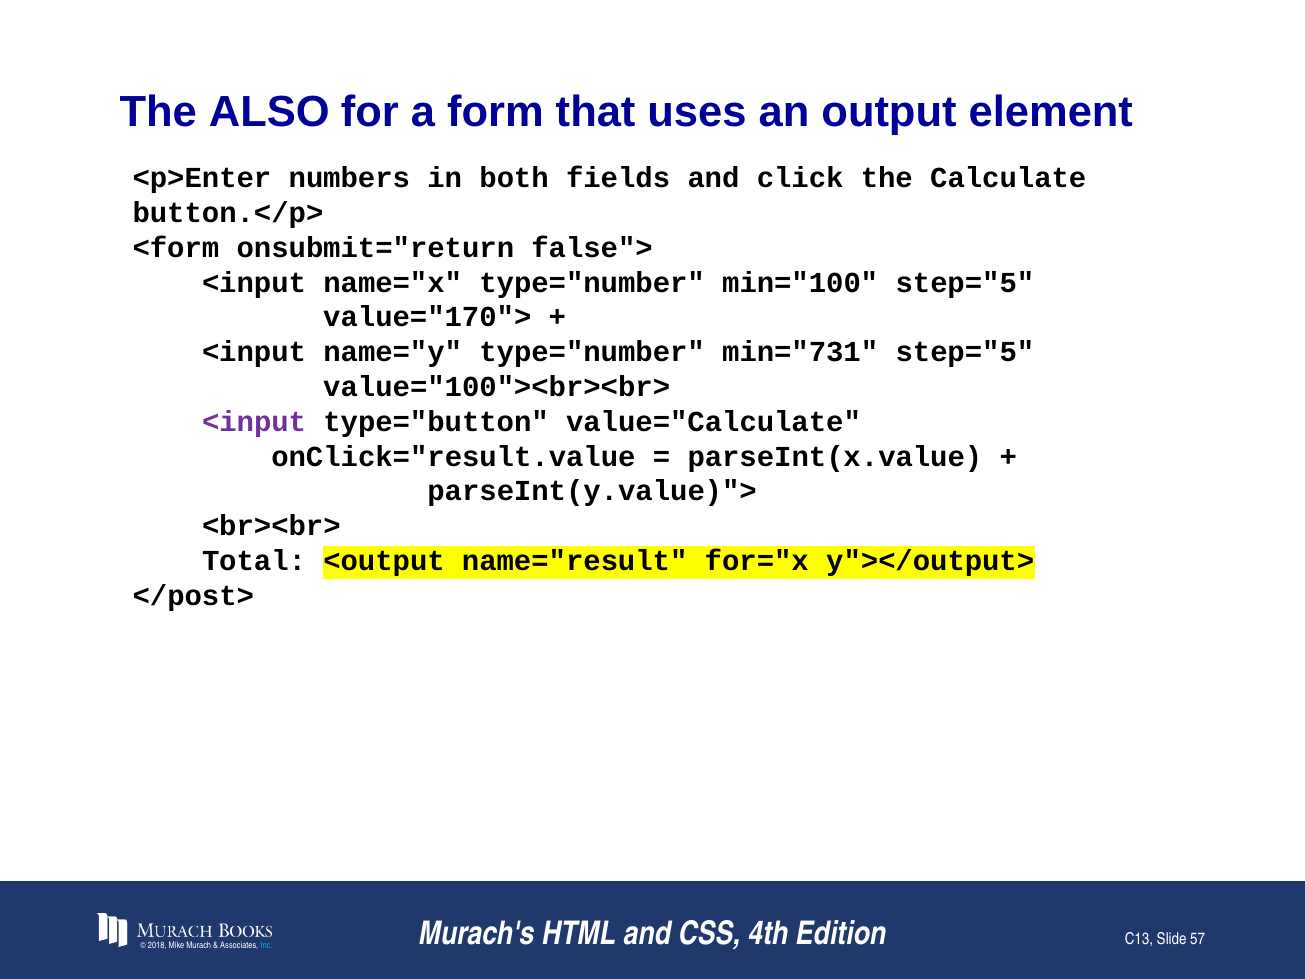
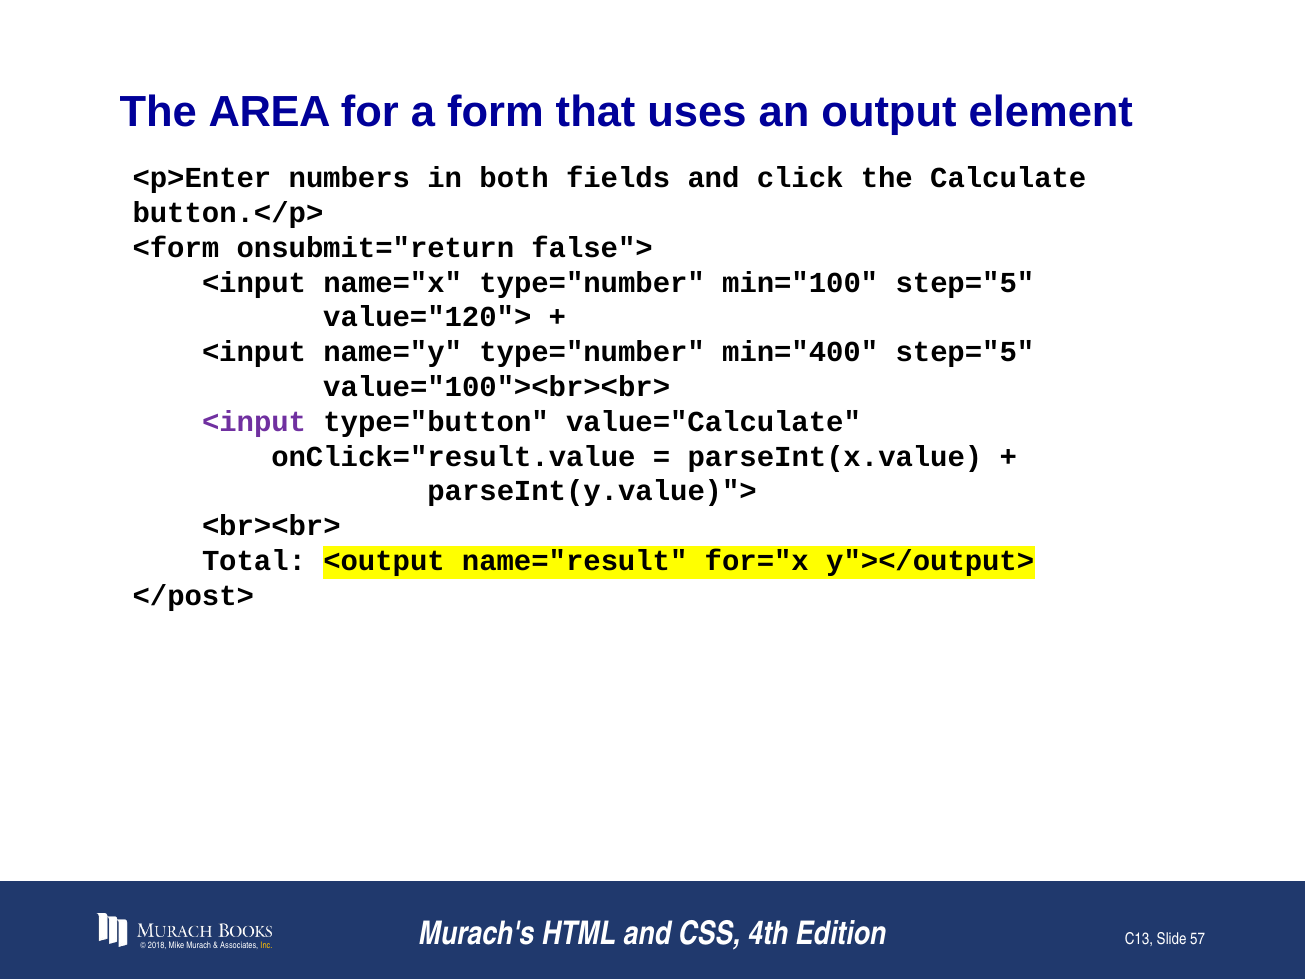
ALSO: ALSO -> AREA
value="170">: value="170"> -> value="120">
min="731: min="731 -> min="400
Inc colour: light blue -> yellow
